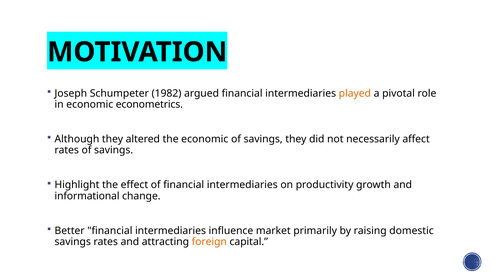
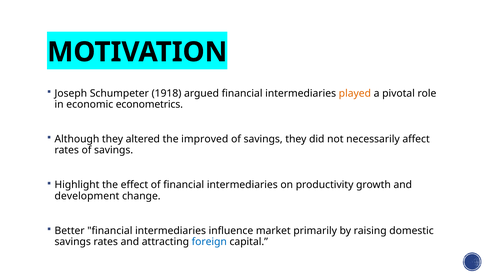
1982: 1982 -> 1918
the economic: economic -> improved
informational: informational -> development
foreign colour: orange -> blue
